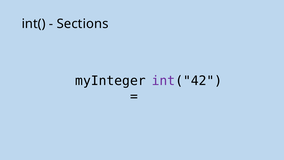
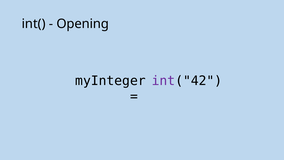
Sections: Sections -> Opening
